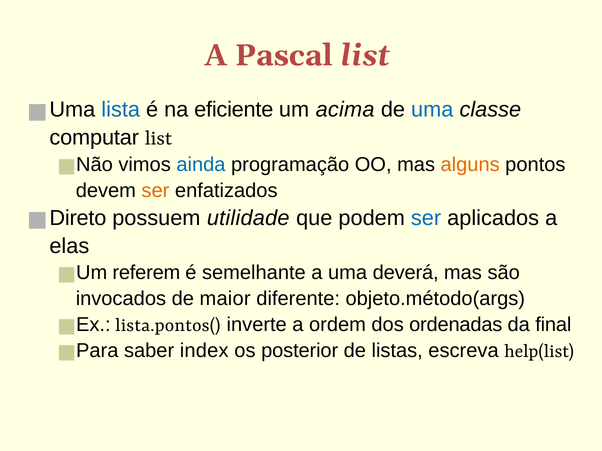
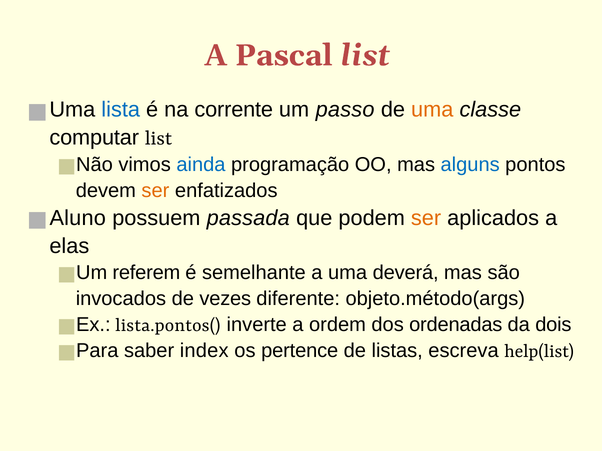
eficiente: eficiente -> corrente
acima: acima -> passo
uma at (432, 110) colour: blue -> orange
alguns colour: orange -> blue
Direto: Direto -> Aluno
utilidade: utilidade -> passada
ser at (426, 218) colour: blue -> orange
maior: maior -> vezes
final: final -> dois
posterior: posterior -> pertence
